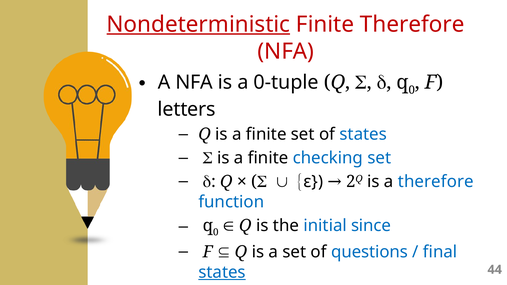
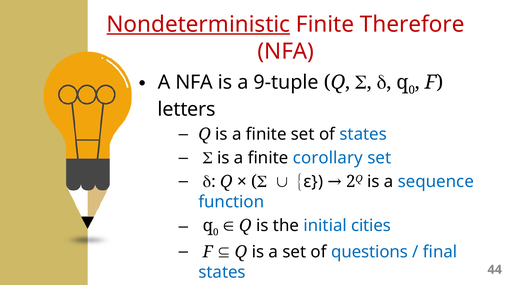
0-tuple: 0-tuple -> 9-tuple
checking: checking -> corollary
a therefore: therefore -> sequence
since: since -> cities
states at (222, 272) underline: present -> none
